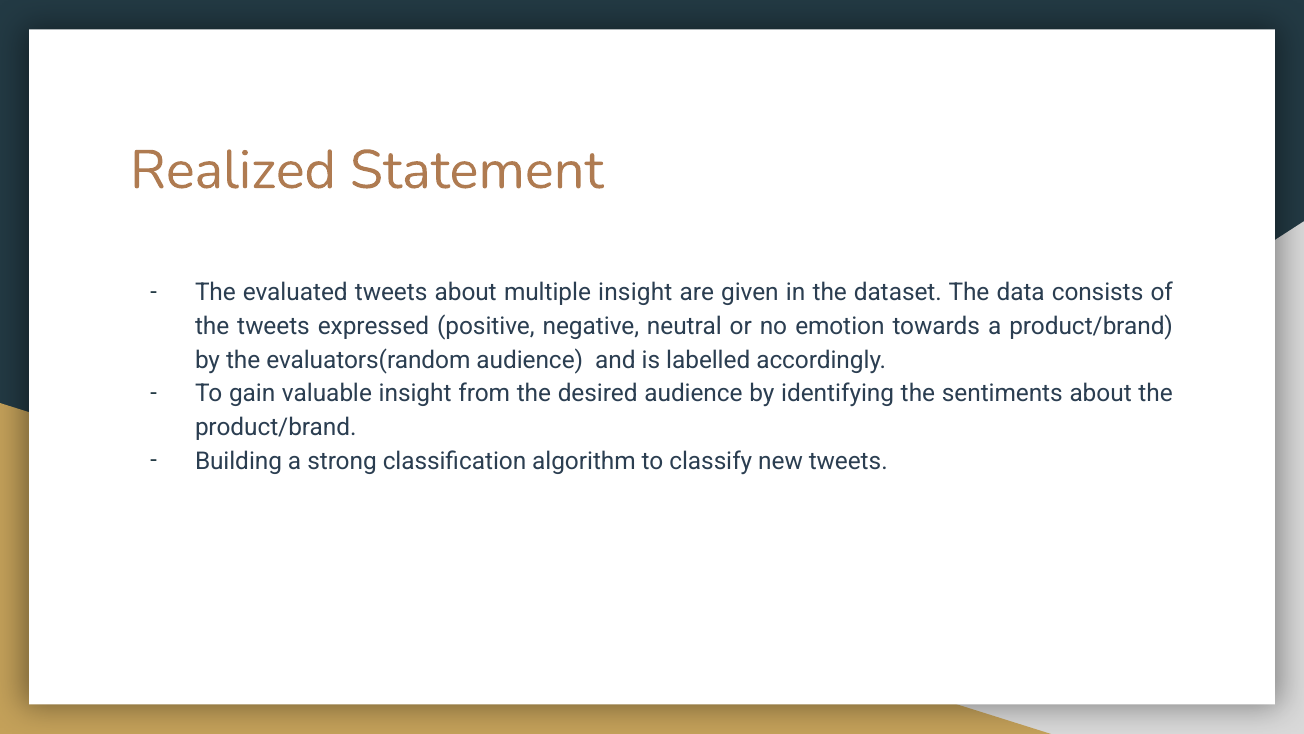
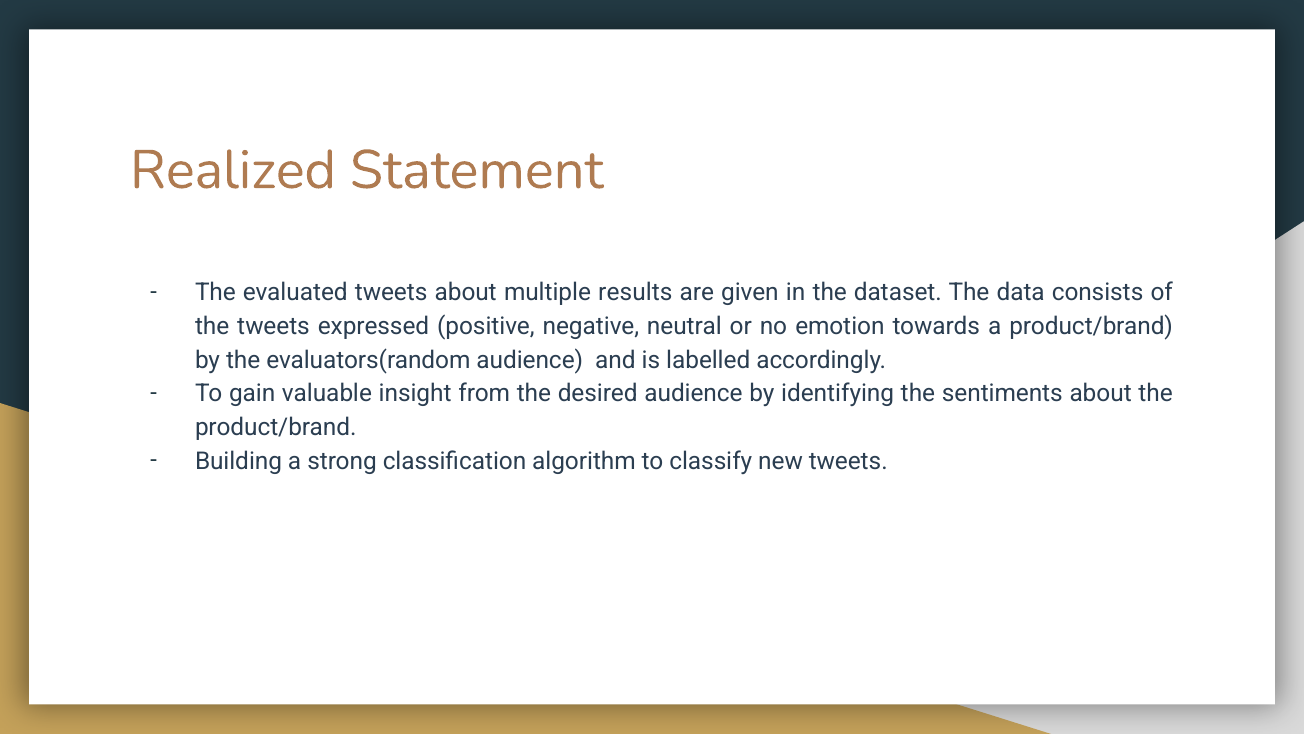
multiple insight: insight -> results
